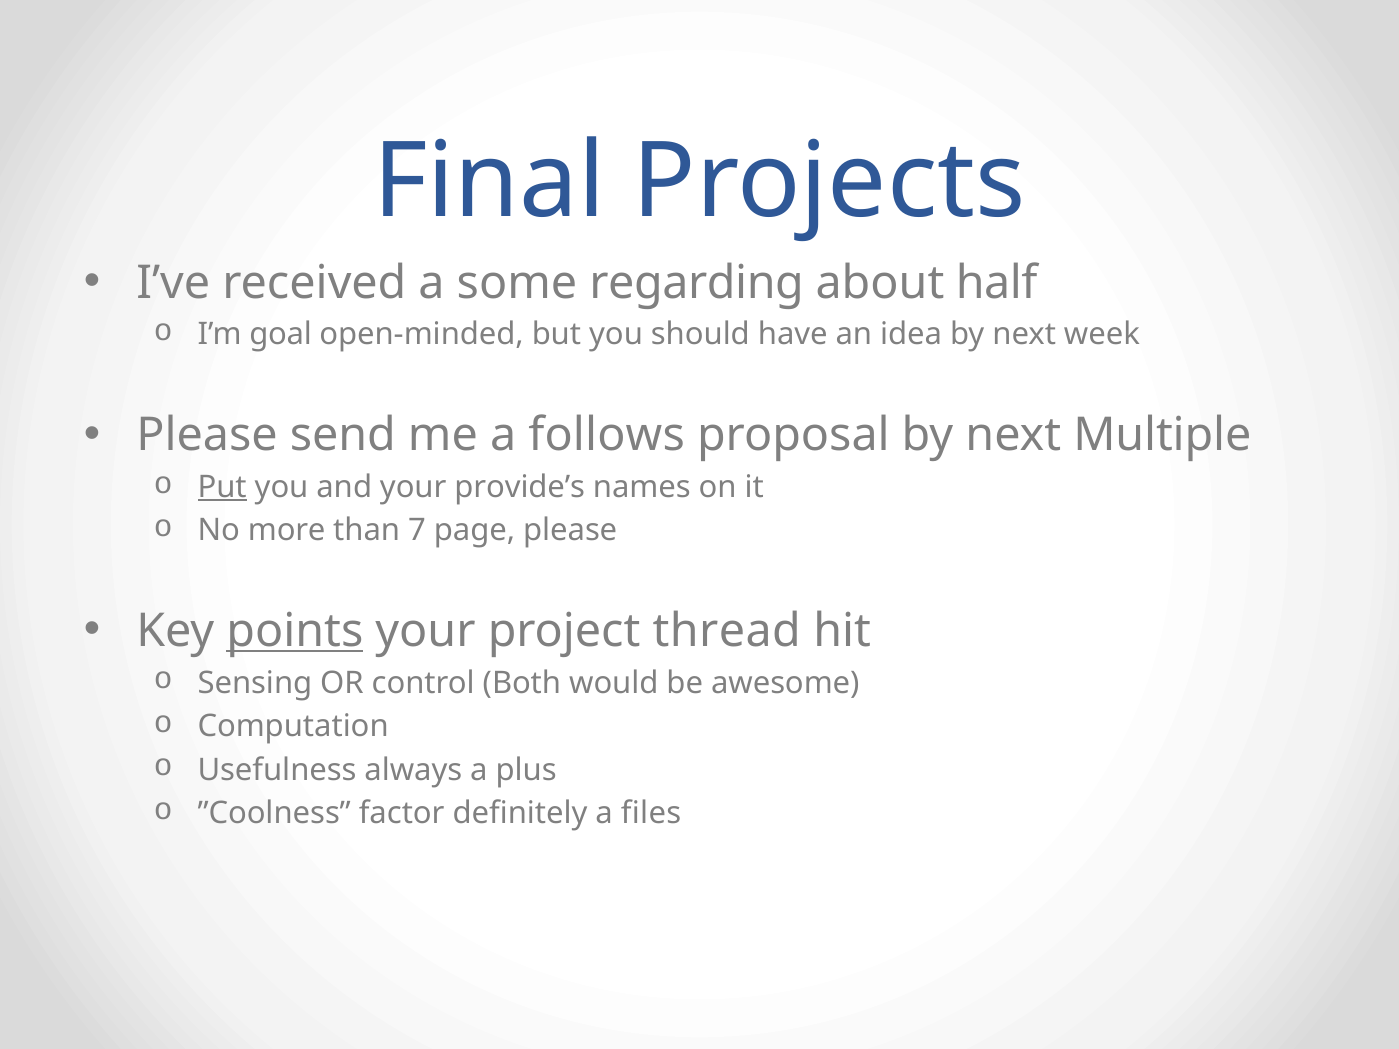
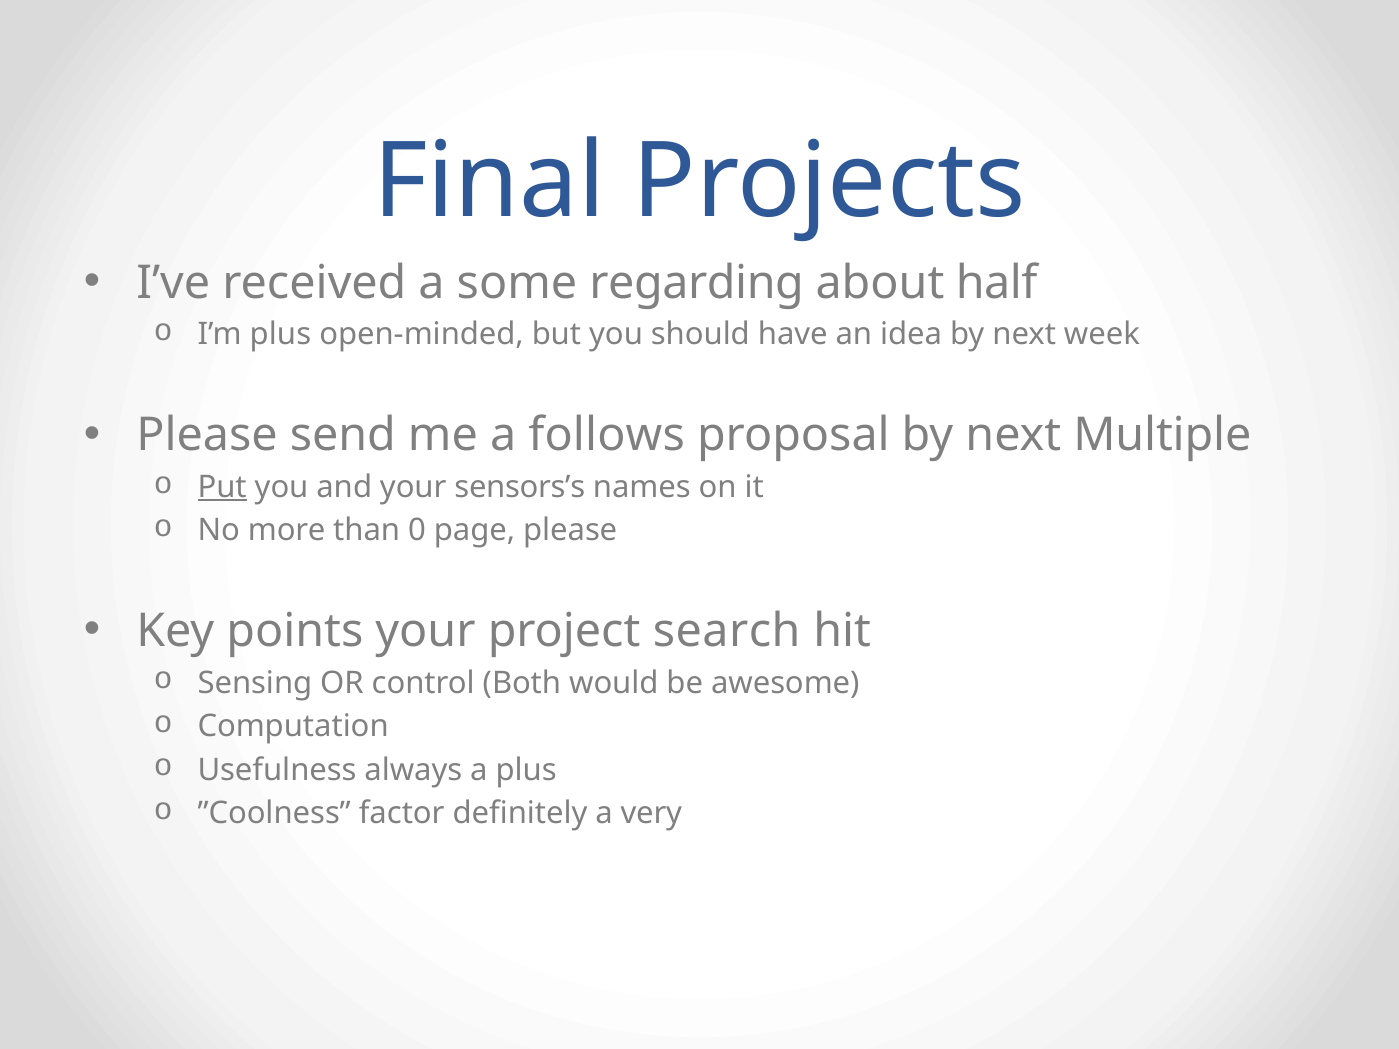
I’m goal: goal -> plus
provide’s: provide’s -> sensors’s
7: 7 -> 0
points underline: present -> none
thread: thread -> search
files: files -> very
